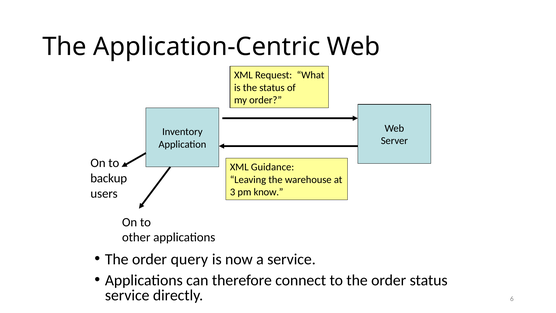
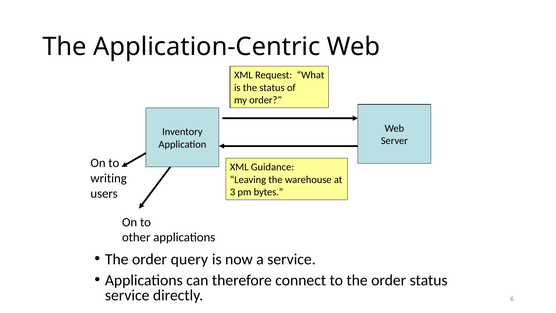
backup: backup -> writing
know: know -> bytes
